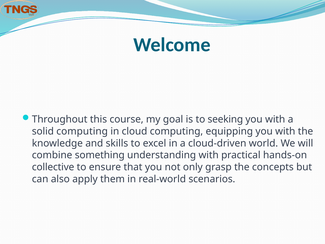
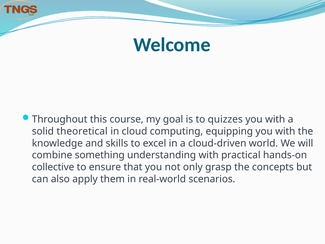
seeking: seeking -> quizzes
solid computing: computing -> theoretical
